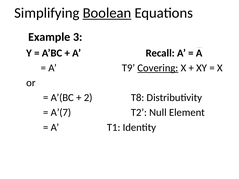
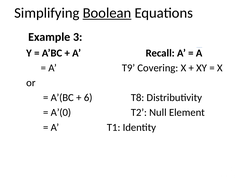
Covering underline: present -> none
2 at (88, 98): 2 -> 6
A’(7: A’(7 -> A’(0
